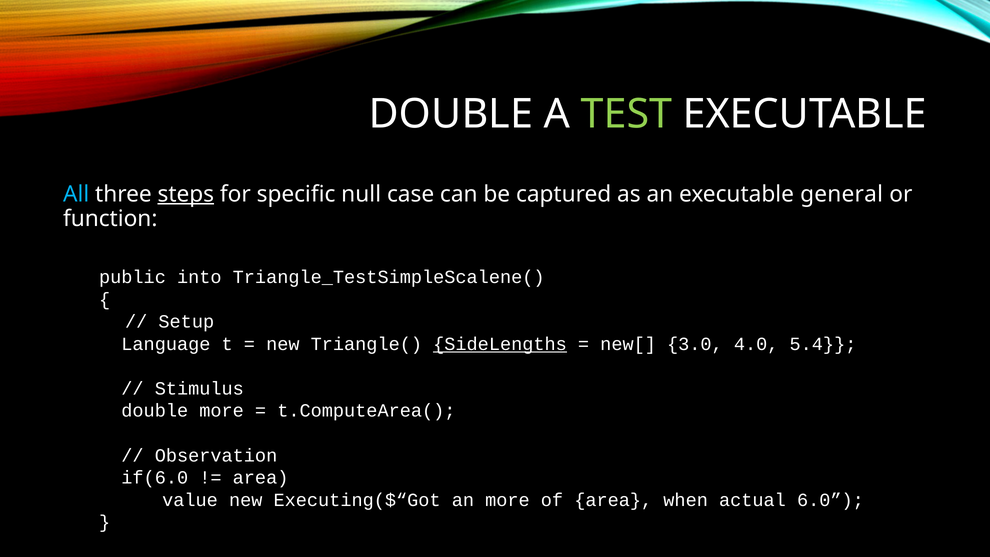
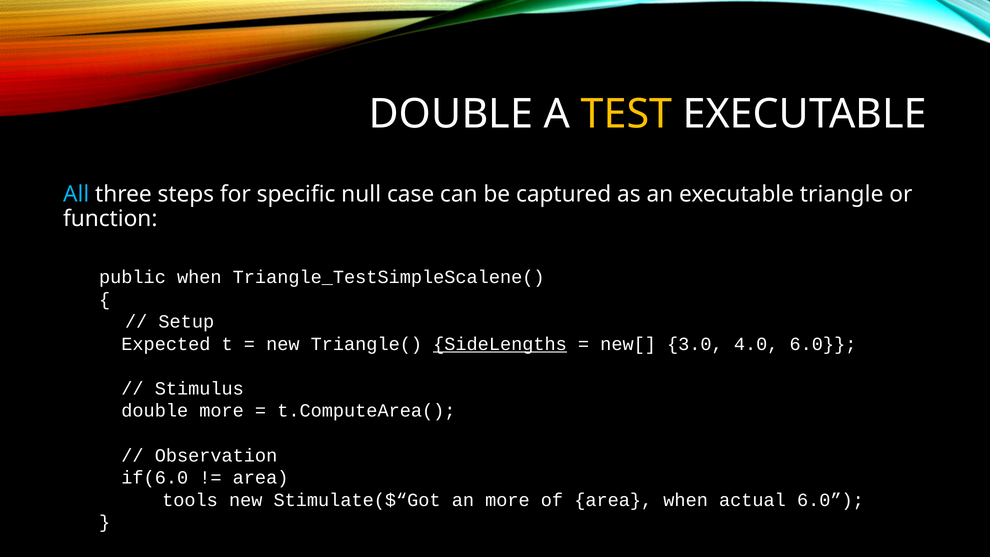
TEST colour: light green -> yellow
steps underline: present -> none
general: general -> triangle
public into: into -> when
Language: Language -> Expected
4.0 5.4: 5.4 -> 6.0
value: value -> tools
Executing($“Got: Executing($“Got -> Stimulate($“Got
